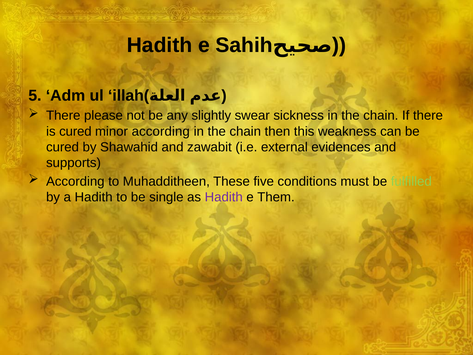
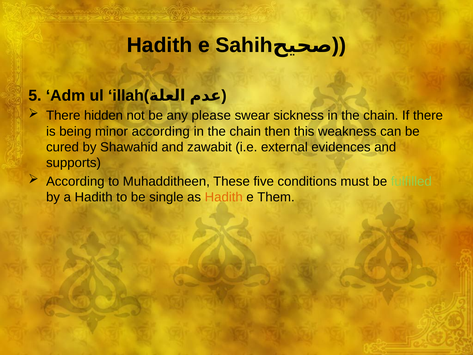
please: please -> hidden
slightly: slightly -> please
is cured: cured -> being
Hadith at (224, 197) colour: purple -> orange
